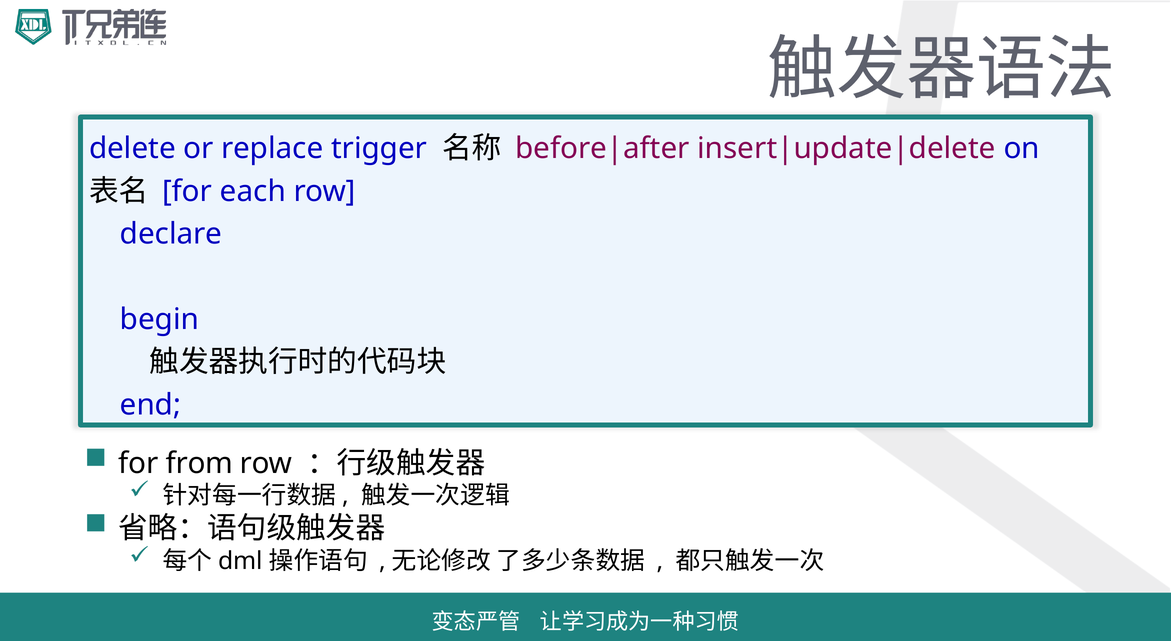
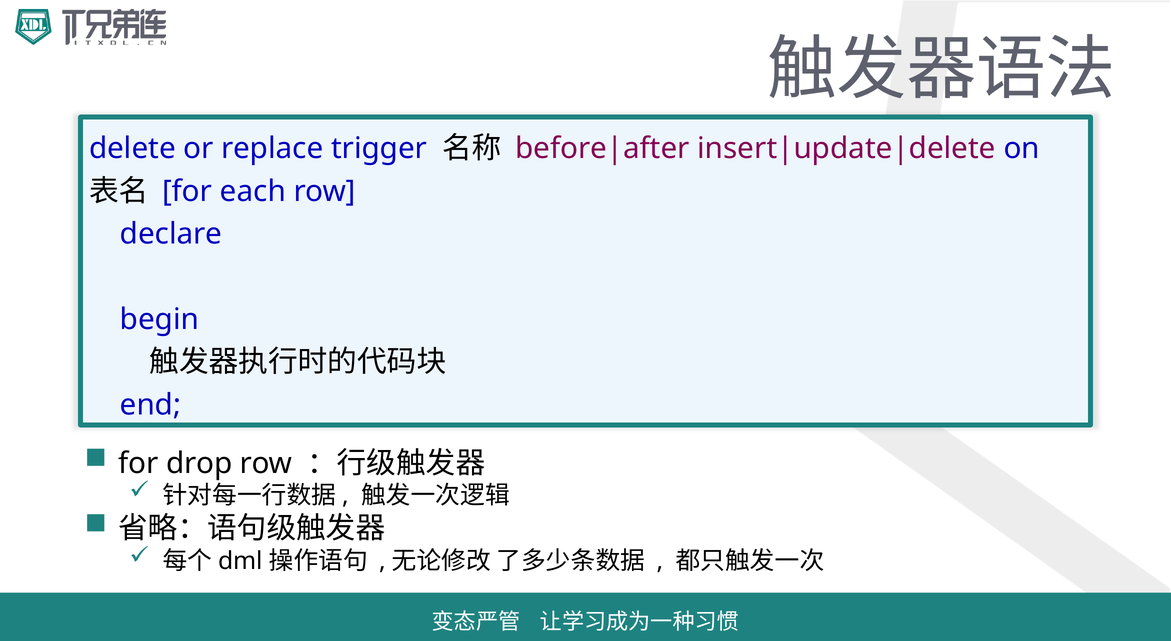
from: from -> drop
